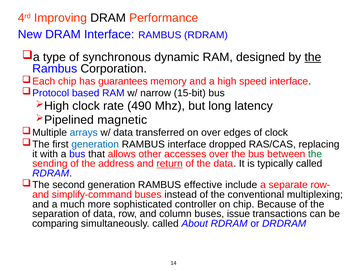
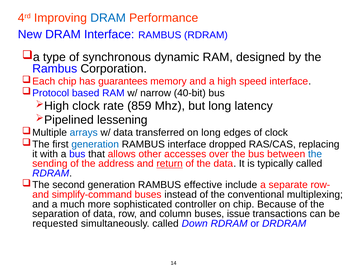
DRAM at (108, 18) colour: black -> blue
the at (313, 57) underline: present -> none
15-bit: 15-bit -> 40-bit
490: 490 -> 859
magnetic: magnetic -> lessening
on over: over -> long
the at (315, 154) colour: green -> blue
comparing: comparing -> requested
About: About -> Down
